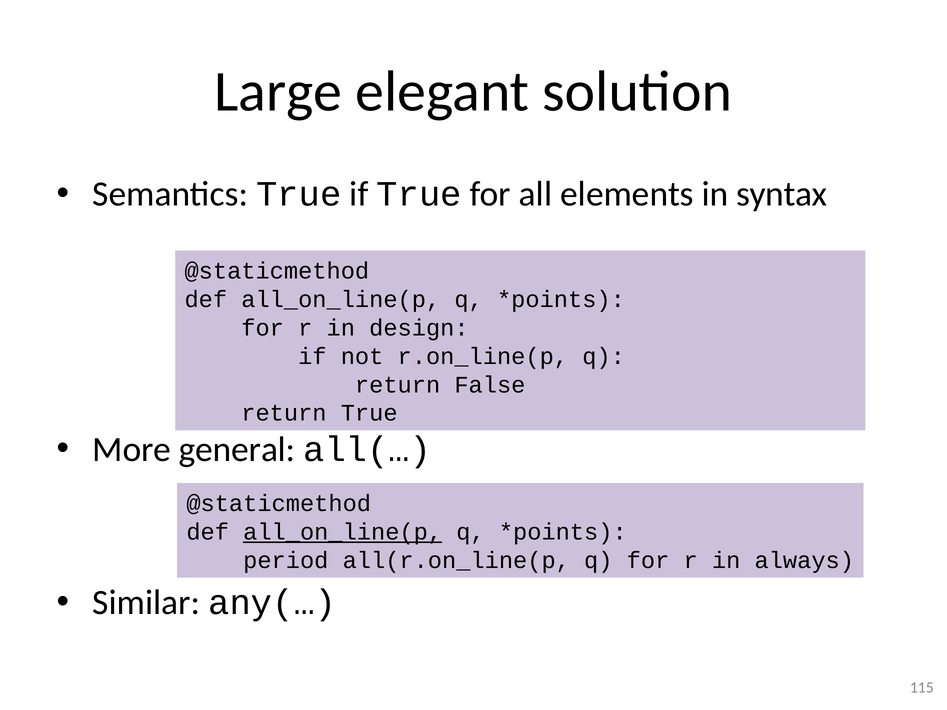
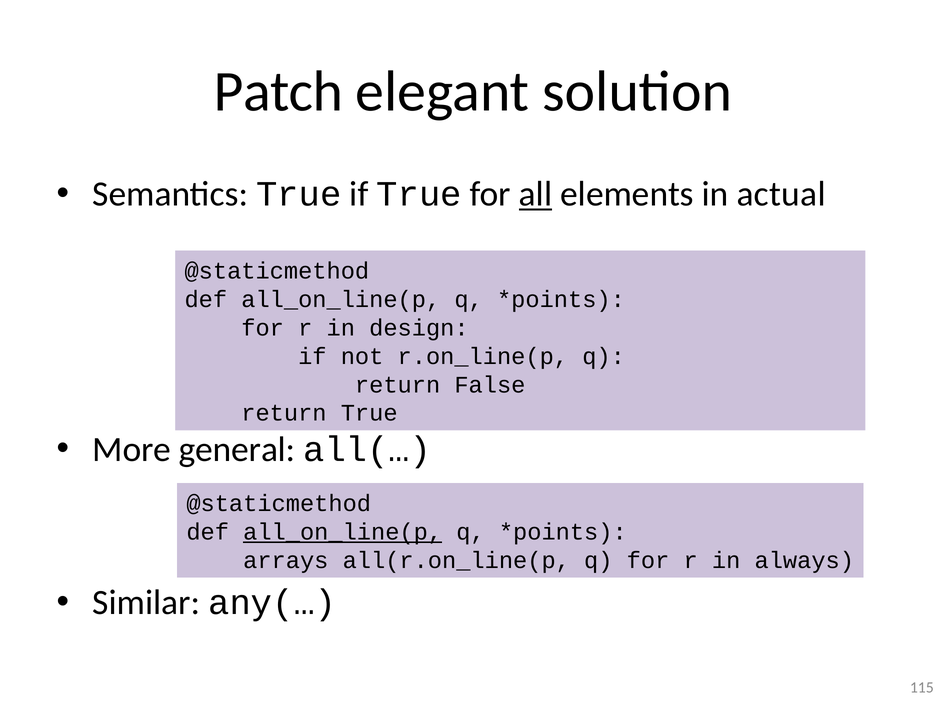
Large: Large -> Patch
all underline: none -> present
syntax: syntax -> actual
period: period -> arrays
